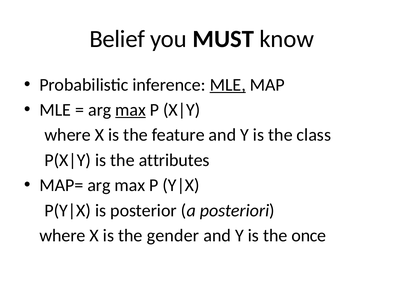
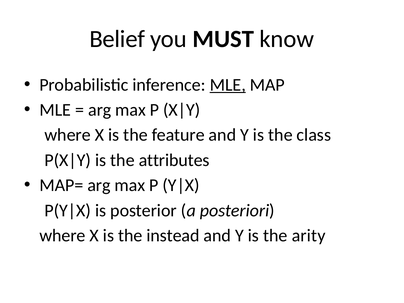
max at (131, 110) underline: present -> none
gender: gender -> instead
once: once -> arity
